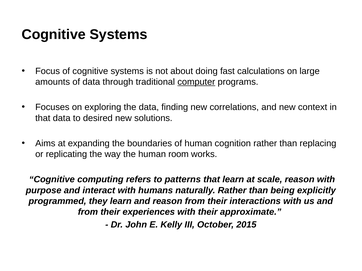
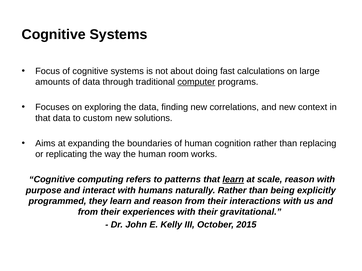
desired: desired -> custom
learn at (233, 180) underline: none -> present
approximate: approximate -> gravitational
